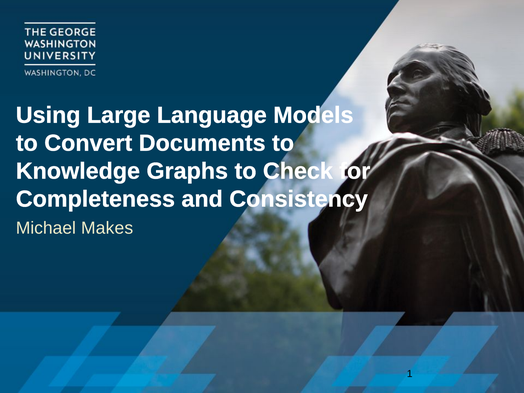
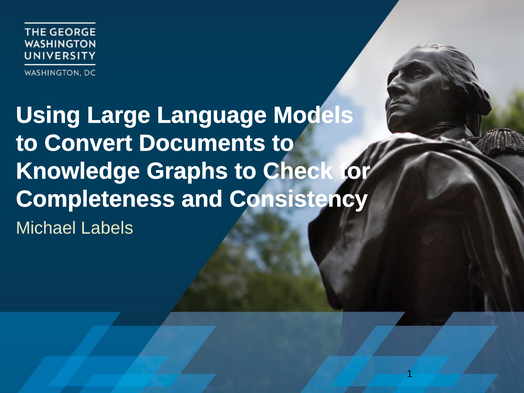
Makes: Makes -> Labels
